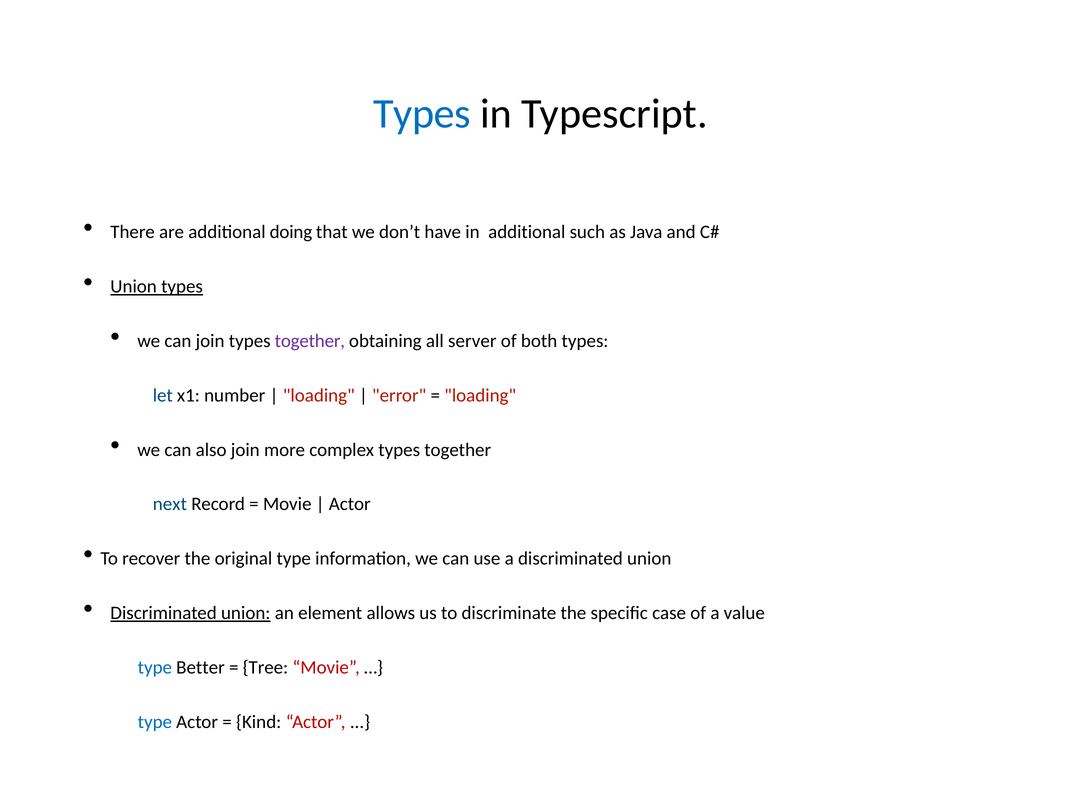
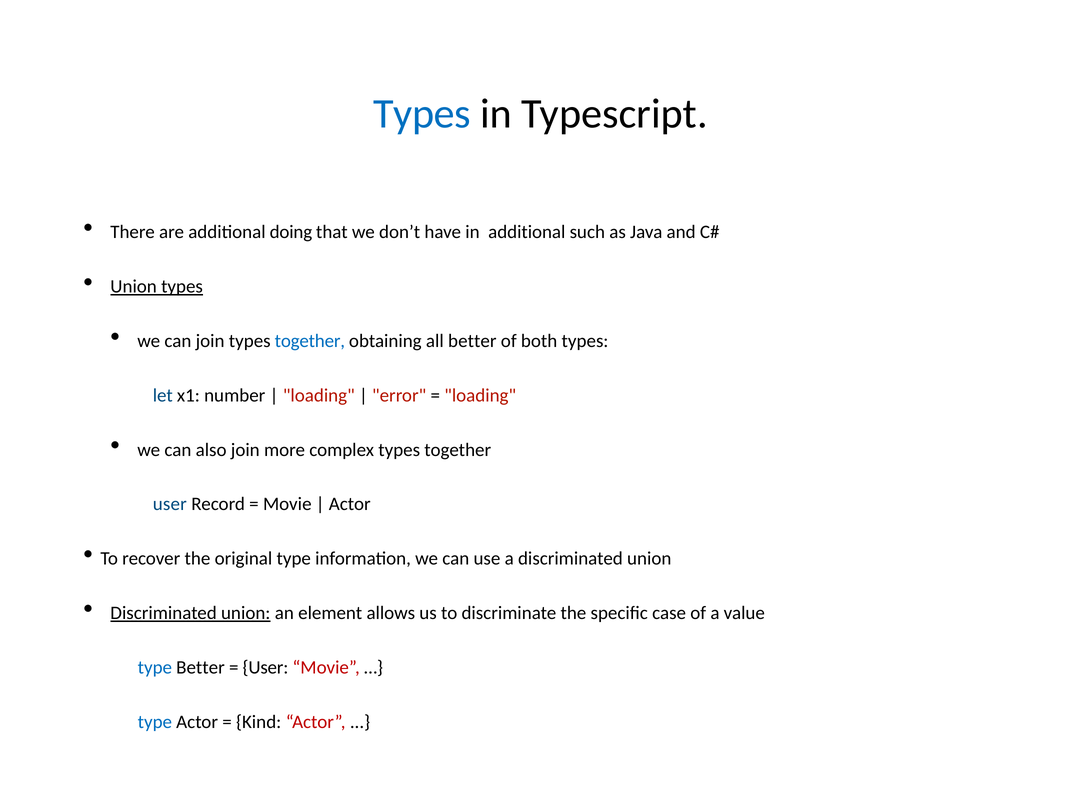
together at (310, 341) colour: purple -> blue
all server: server -> better
next at (170, 505): next -> user
Tree at (265, 668): Tree -> User
